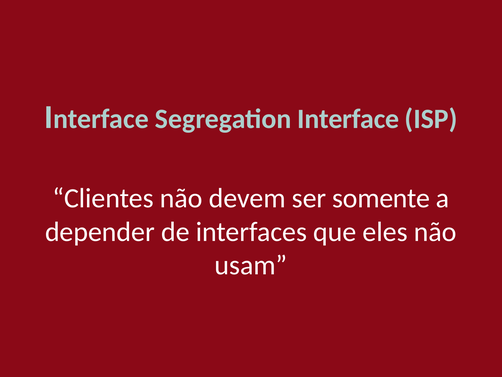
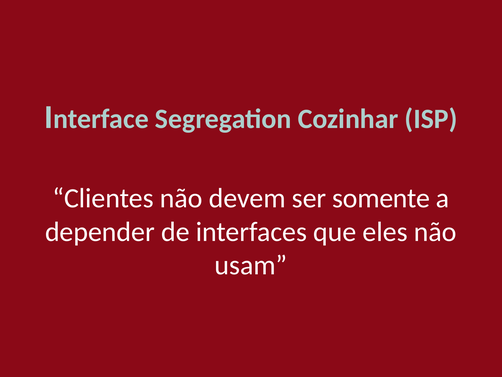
Interface: Interface -> Cozinhar
